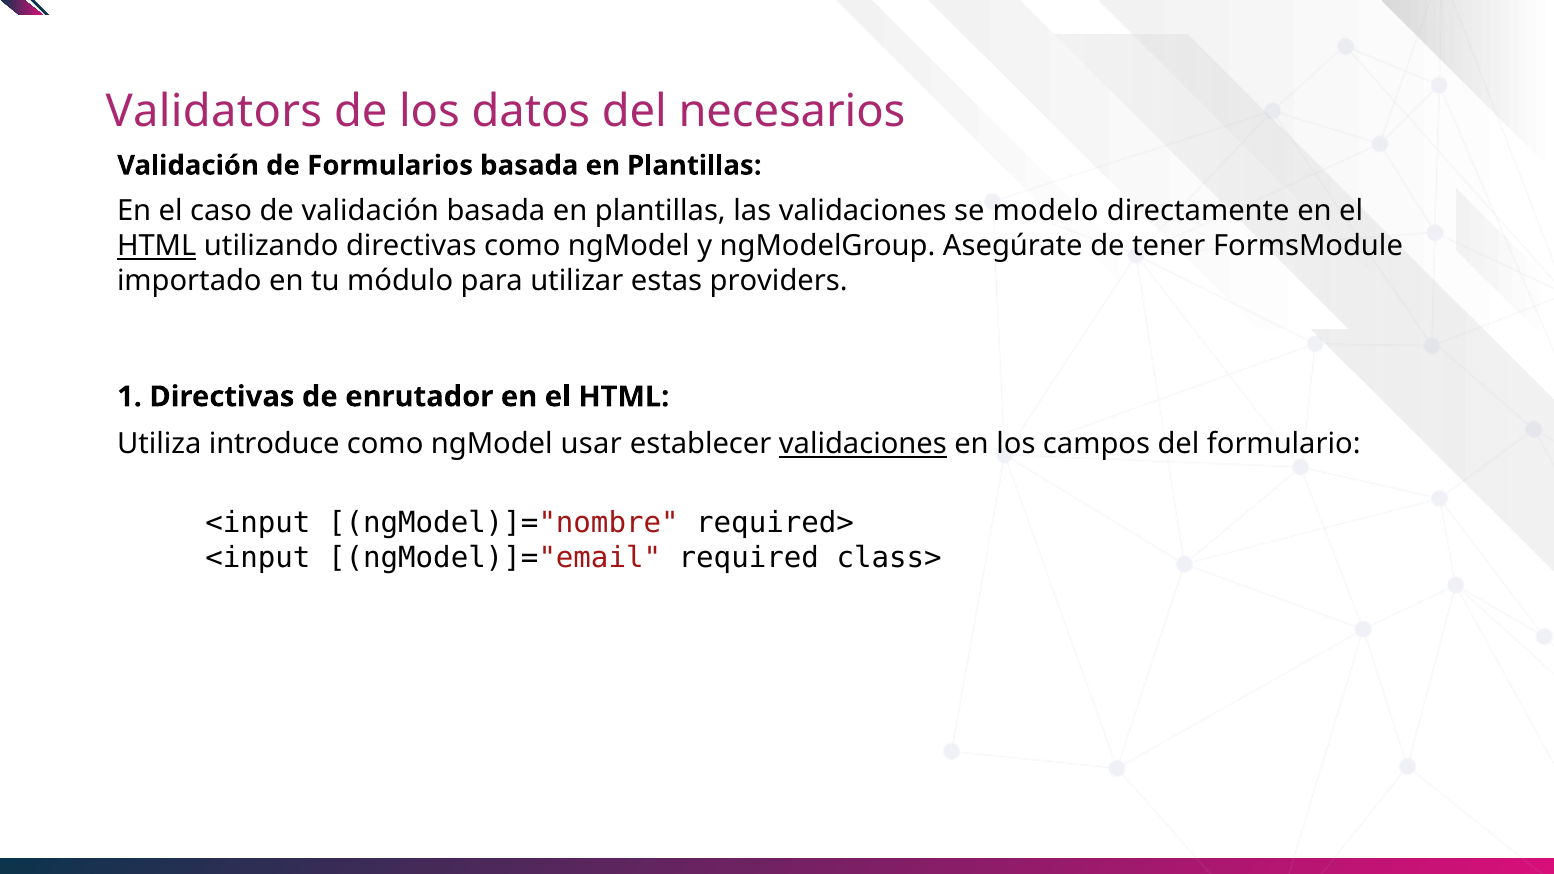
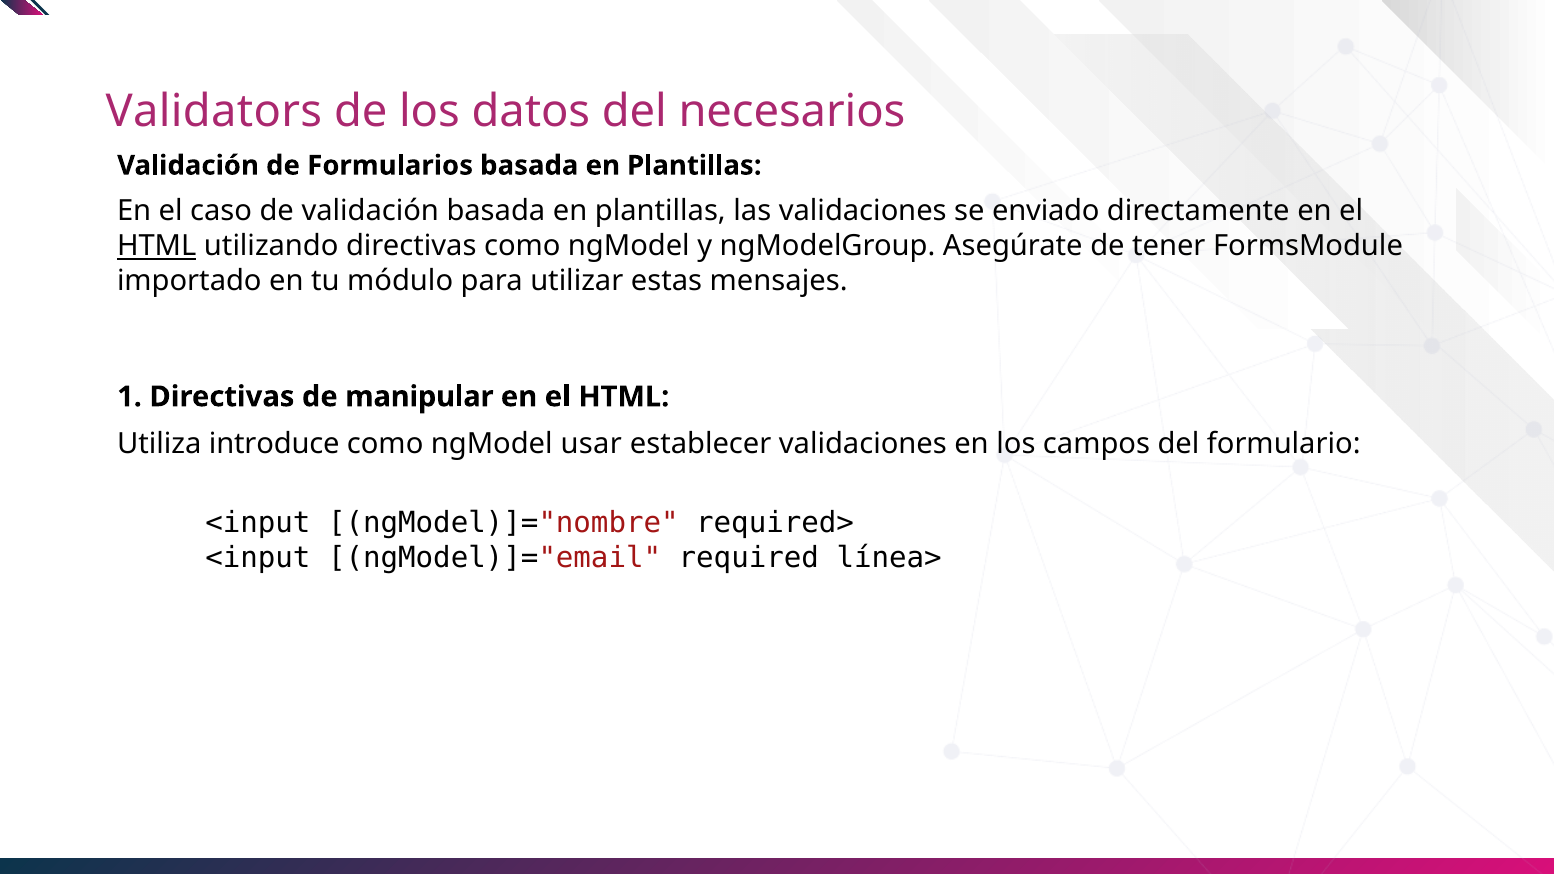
modelo: modelo -> enviado
providers: providers -> mensajes
enrutador: enrutador -> manipular
validaciones at (863, 444) underline: present -> none
class>: class> -> línea>
